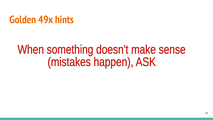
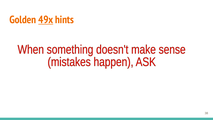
49x underline: none -> present
